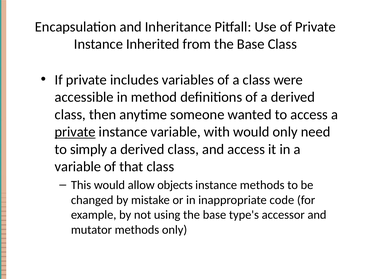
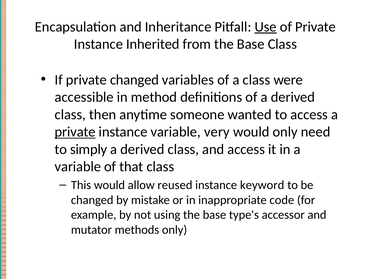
Use underline: none -> present
private includes: includes -> changed
with: with -> very
objects: objects -> reused
instance methods: methods -> keyword
